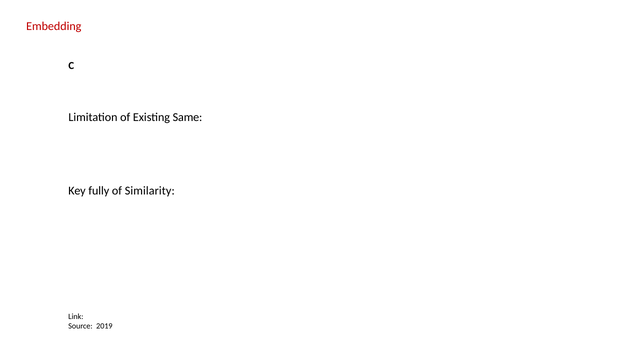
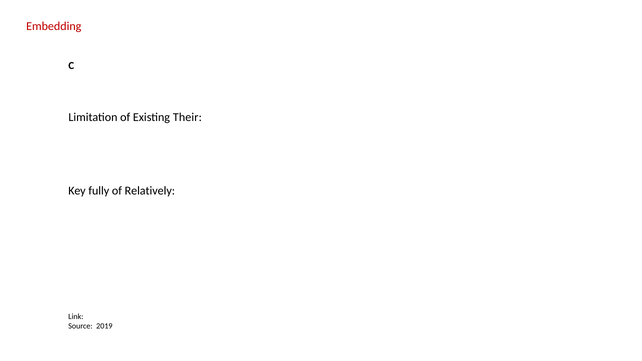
Same: Same -> Their
Similarity: Similarity -> Relatively
